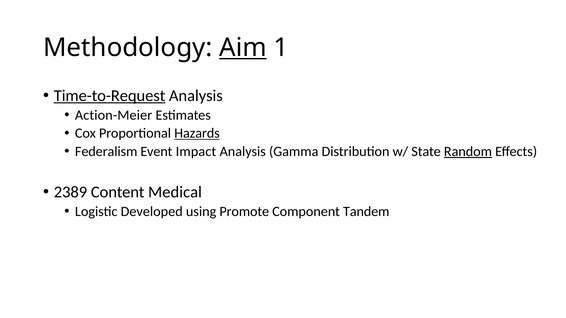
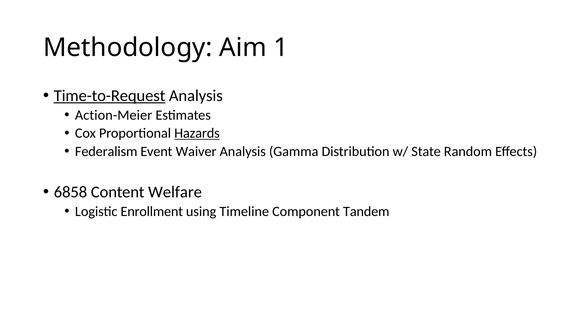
Aim underline: present -> none
Impact: Impact -> Waiver
Random underline: present -> none
2389: 2389 -> 6858
Medical: Medical -> Welfare
Developed: Developed -> Enrollment
Promote: Promote -> Timeline
